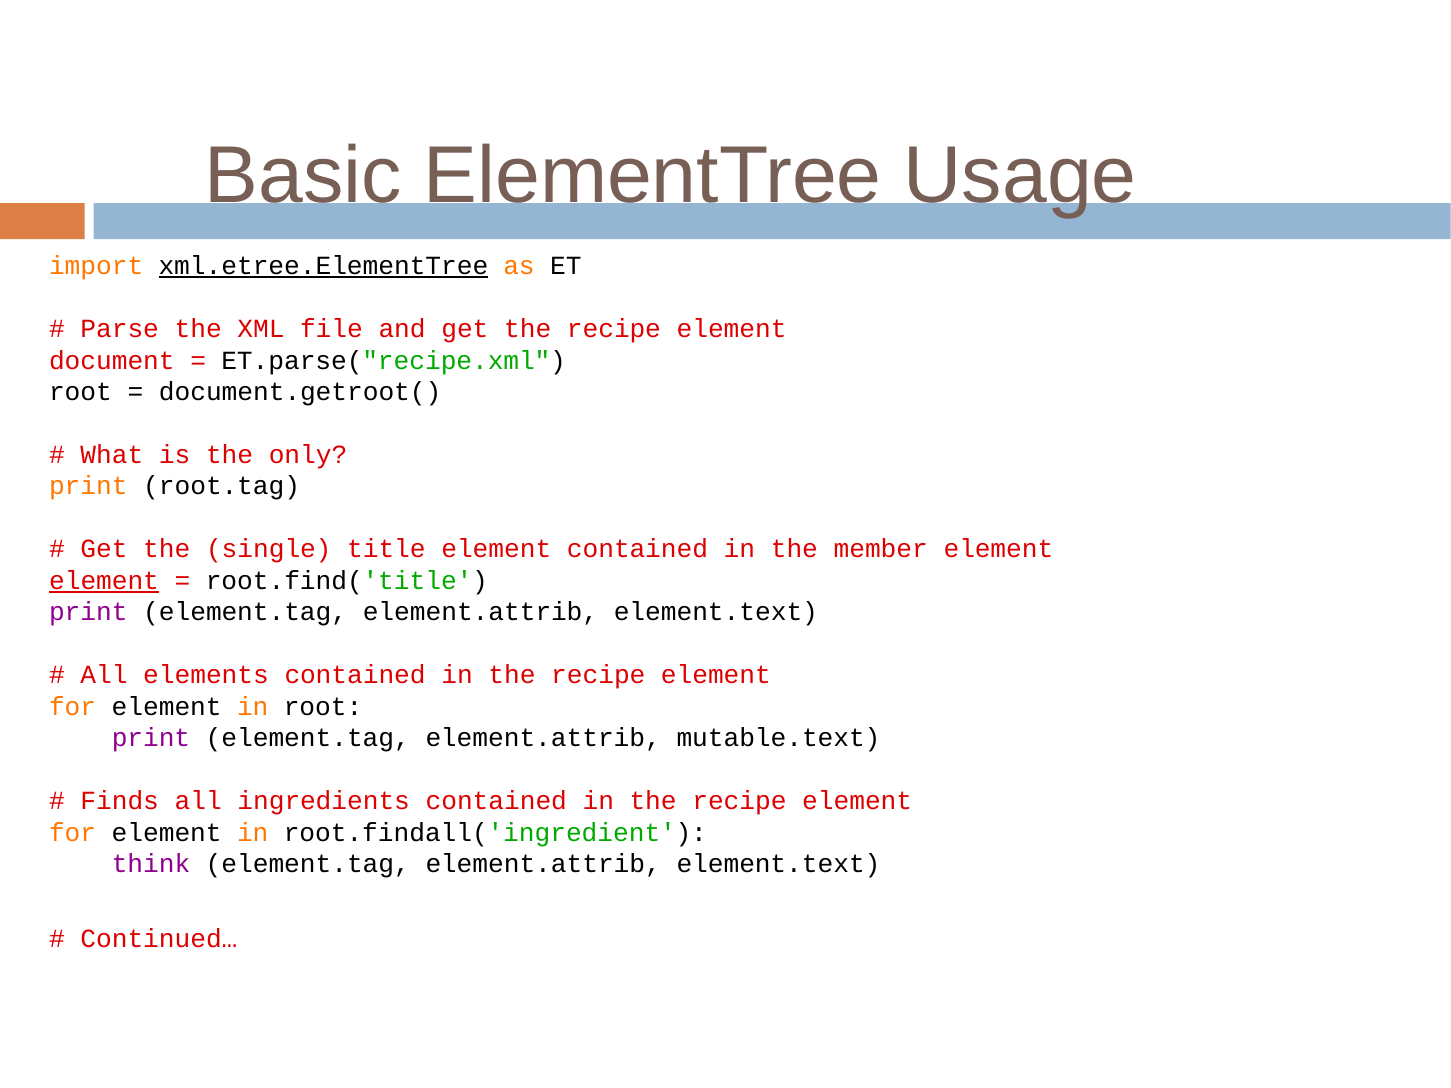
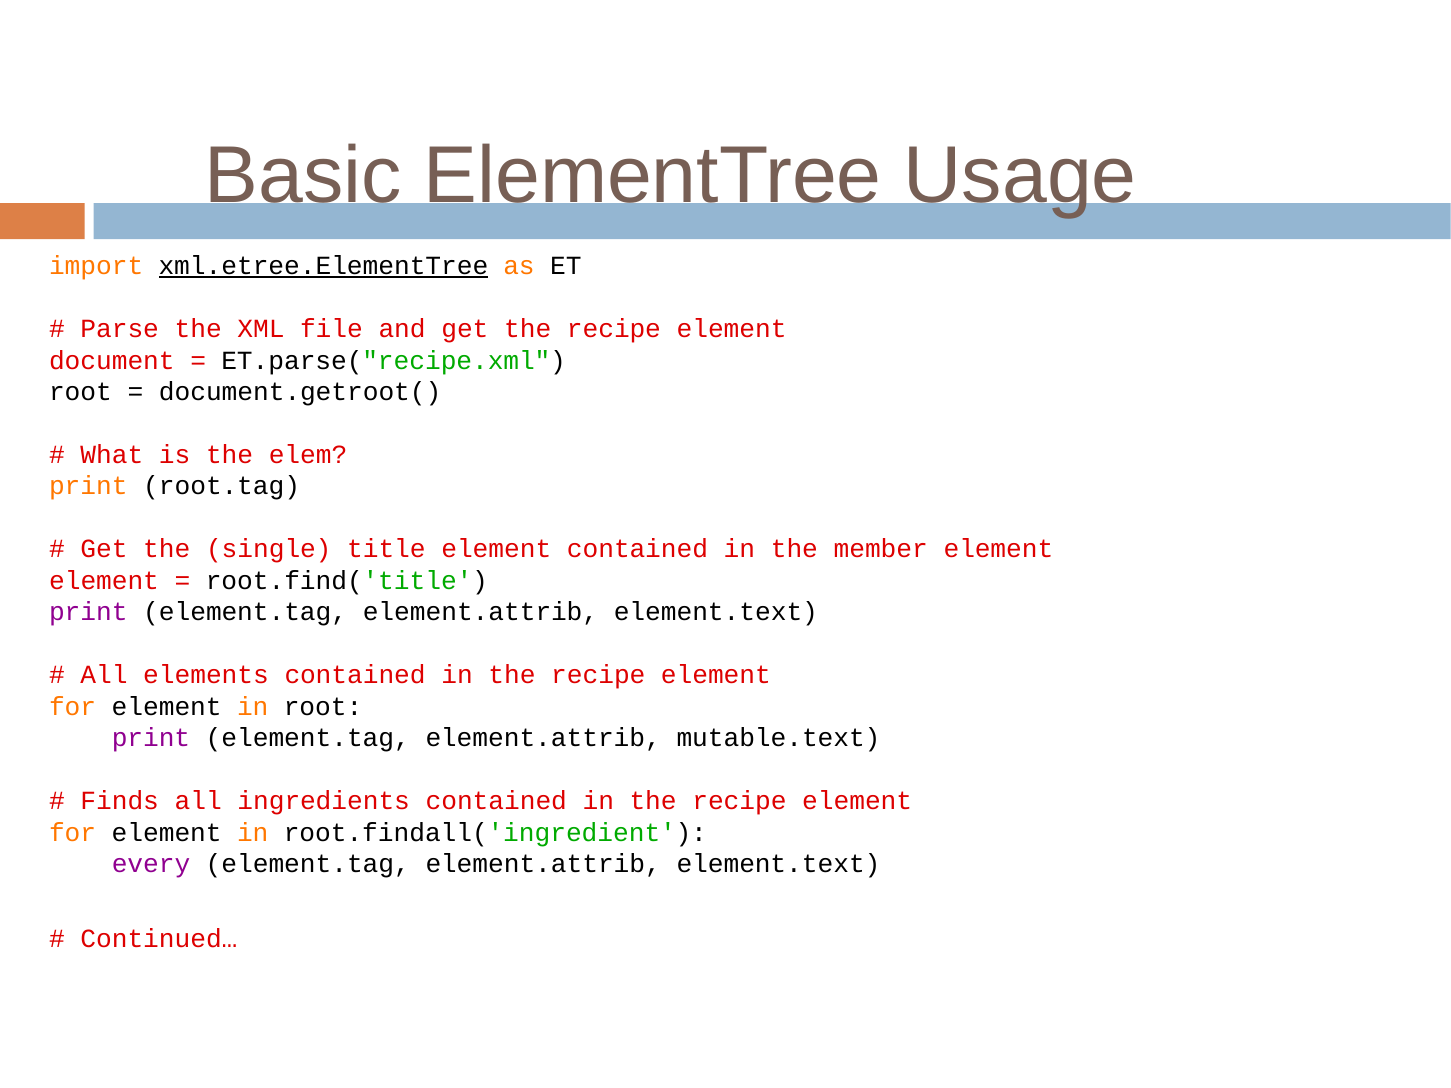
only: only -> elem
element at (104, 581) underline: present -> none
think: think -> every
